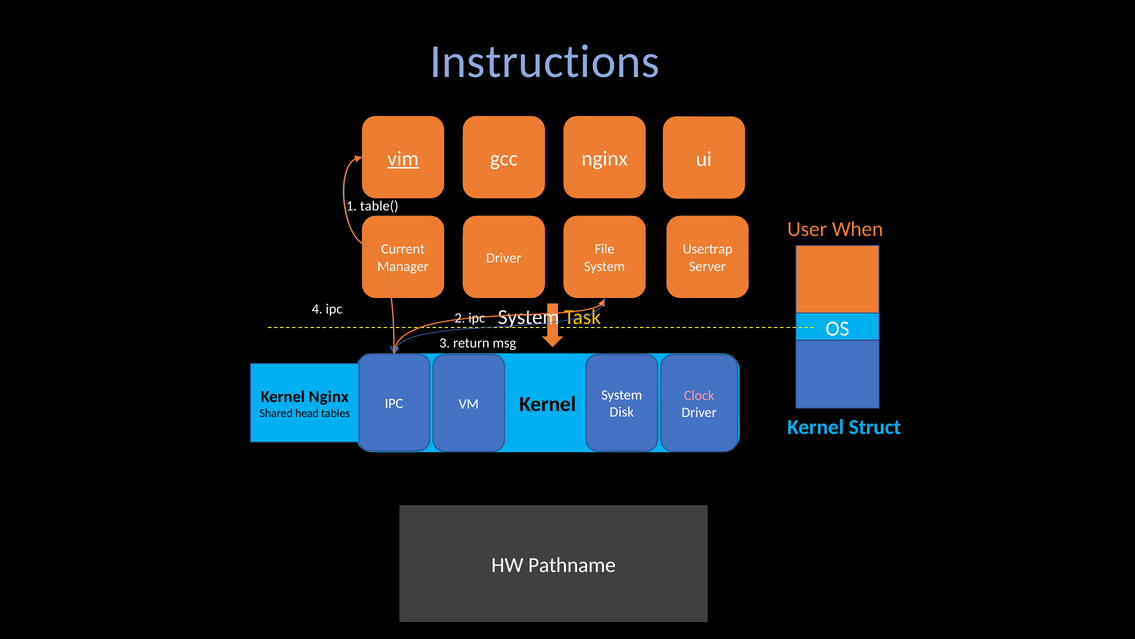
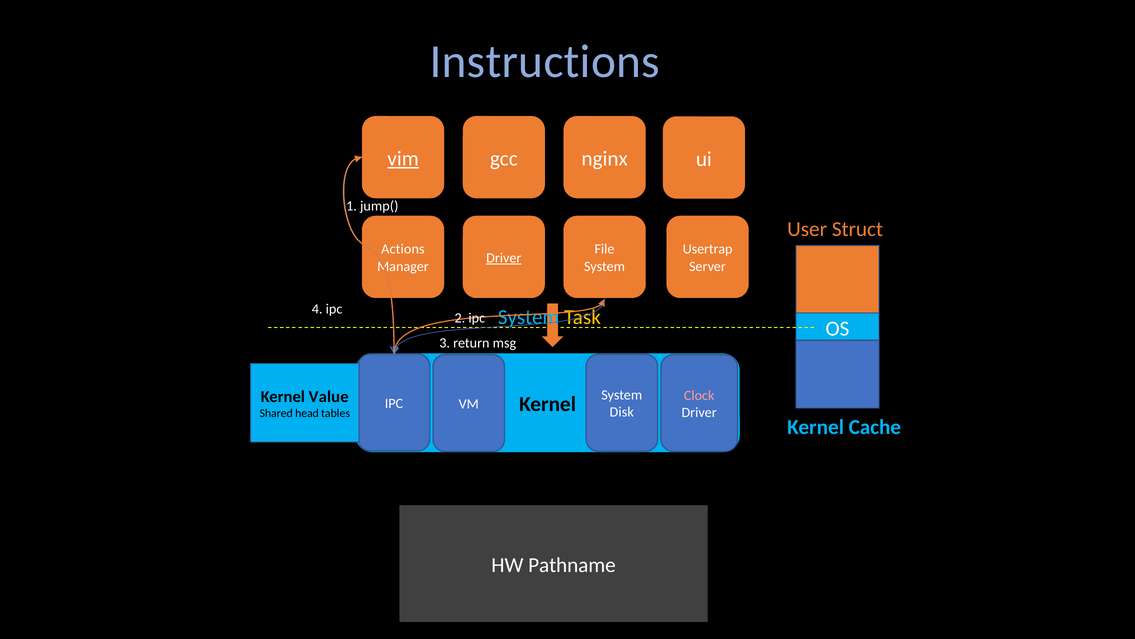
table(: table( -> jump(
When: When -> Struct
Current: Current -> Actions
Driver at (504, 258) underline: none -> present
System at (529, 317) colour: white -> light blue
Kernel Nginx: Nginx -> Value
Struct: Struct -> Cache
